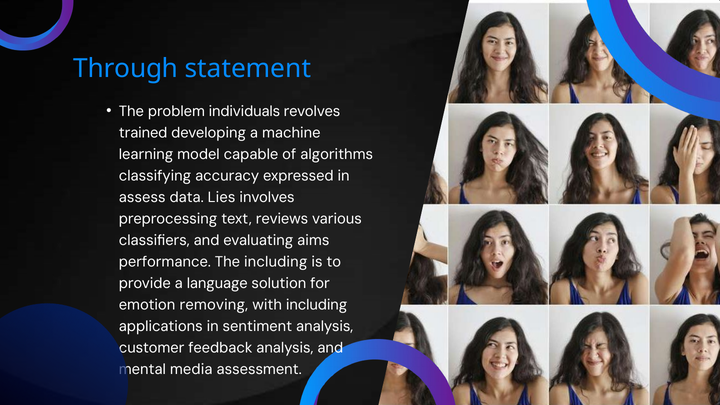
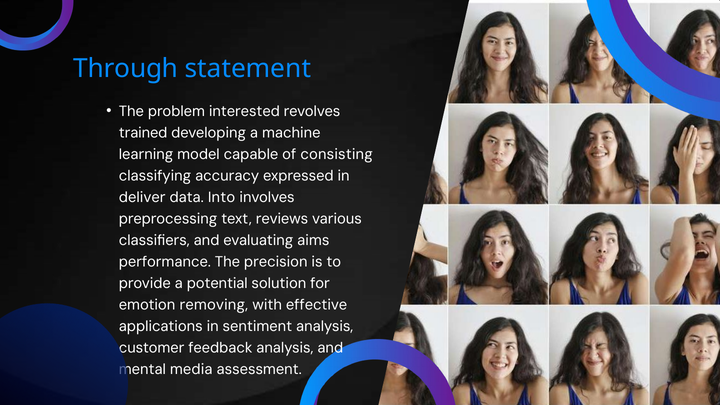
individuals: individuals -> interested
algorithms: algorithms -> consisting
assess: assess -> deliver
Lies: Lies -> Into
The including: including -> precision
language: language -> potential
with including: including -> effective
